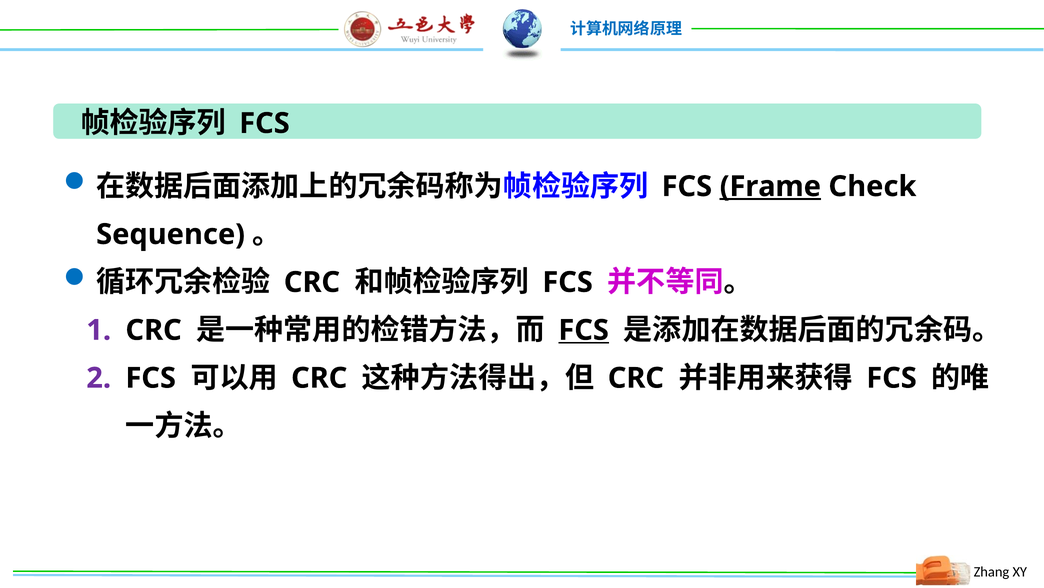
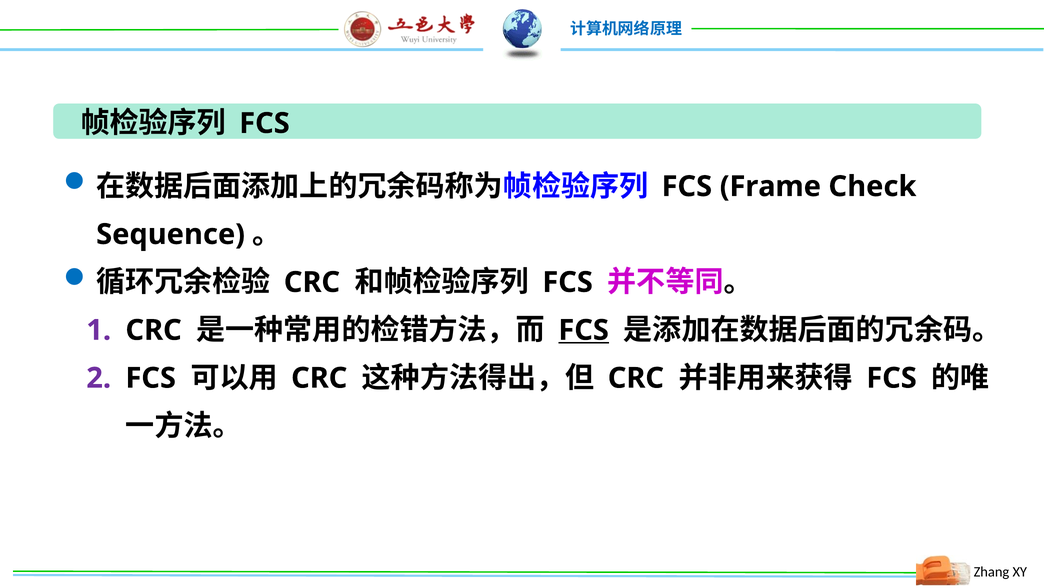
Frame underline: present -> none
